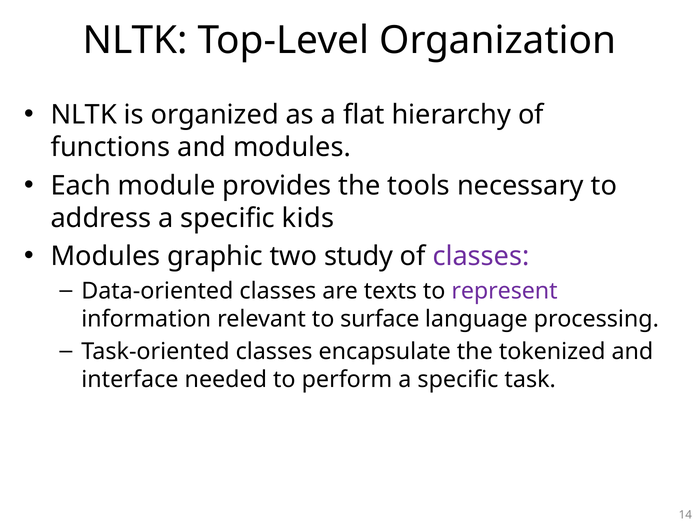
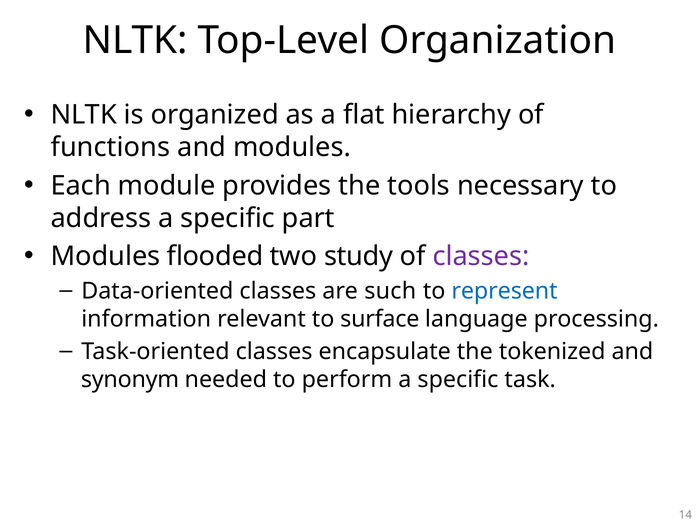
kids: kids -> part
graphic: graphic -> flooded
texts: texts -> such
represent colour: purple -> blue
interface: interface -> synonym
